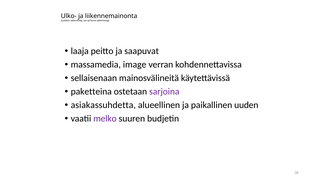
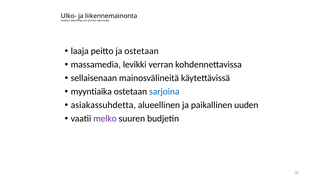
ja saapuvat: saapuvat -> ostetaan
image: image -> levikki
paketteina: paketteina -> myyntiaika
sarjoina colour: purple -> blue
